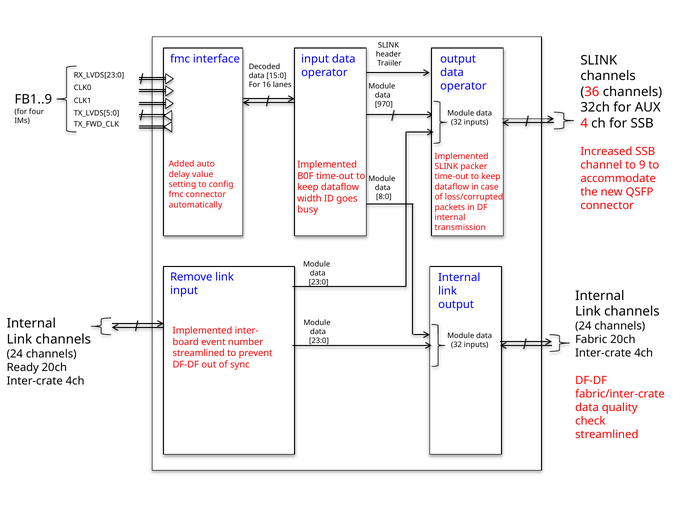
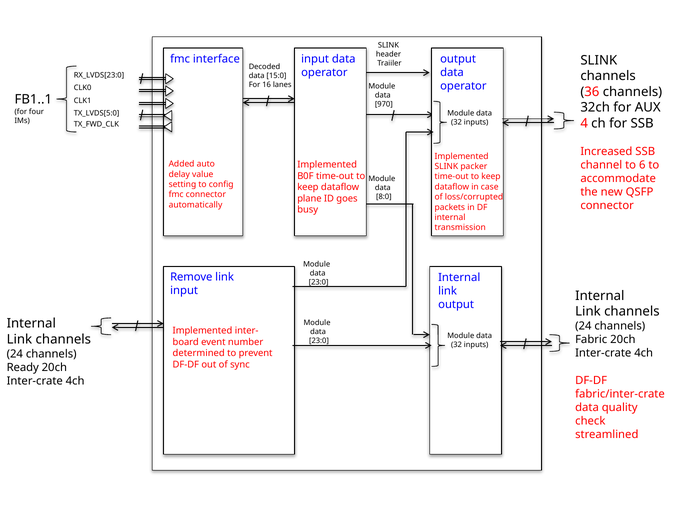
FB1..9: FB1..9 -> FB1..1
9: 9 -> 6
width: width -> plane
streamlined at (199, 354): streamlined -> determined
